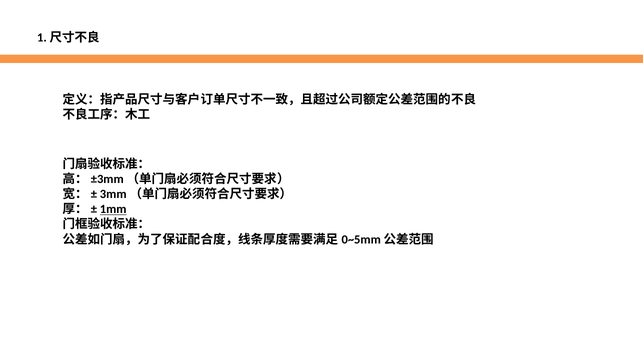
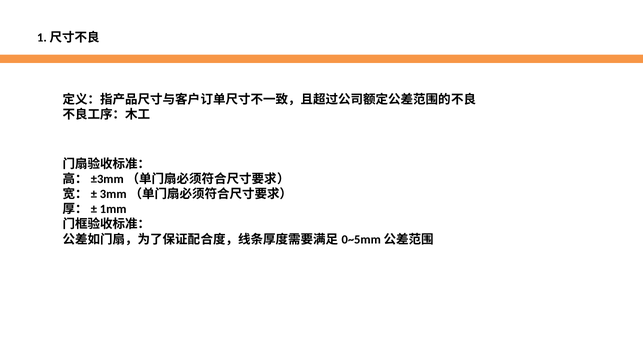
1mm underline: present -> none
